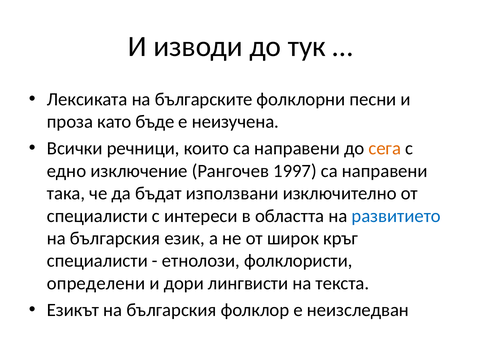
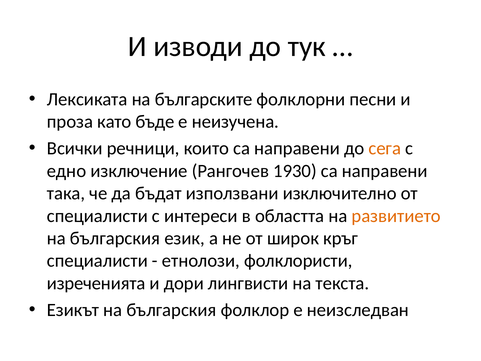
1997: 1997 -> 1930
развитието colour: blue -> orange
определени: определени -> изреченията
